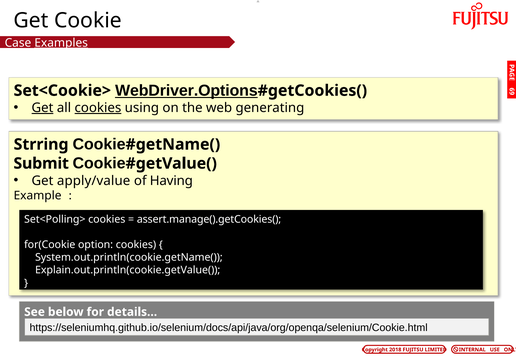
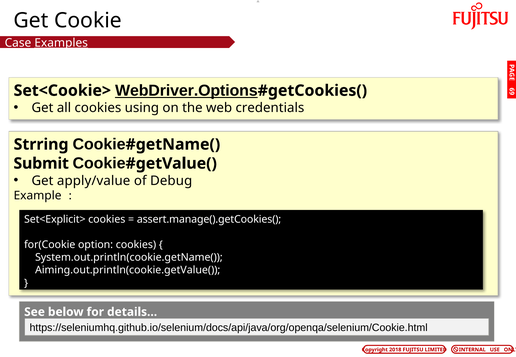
Get at (42, 108) underline: present -> none
cookies at (98, 108) underline: present -> none
generating: generating -> credentials
Having: Having -> Debug
Set<Polling>: Set<Polling> -> Set<Explicit>
Explain.out.println(cookie.getValue(: Explain.out.println(cookie.getValue( -> Aiming.out.println(cookie.getValue(
